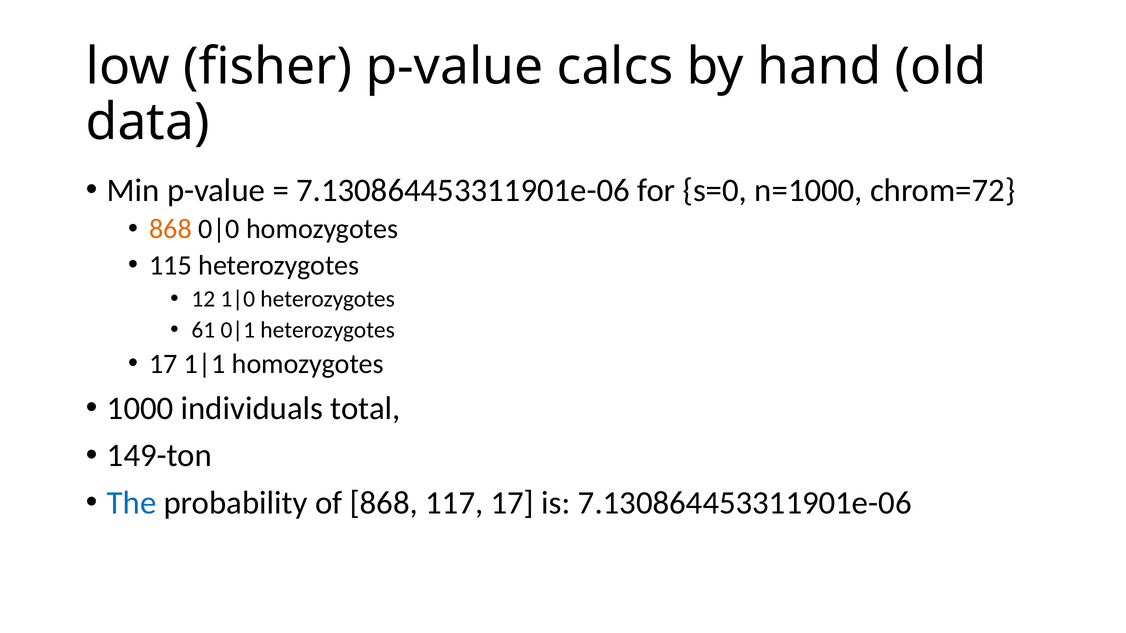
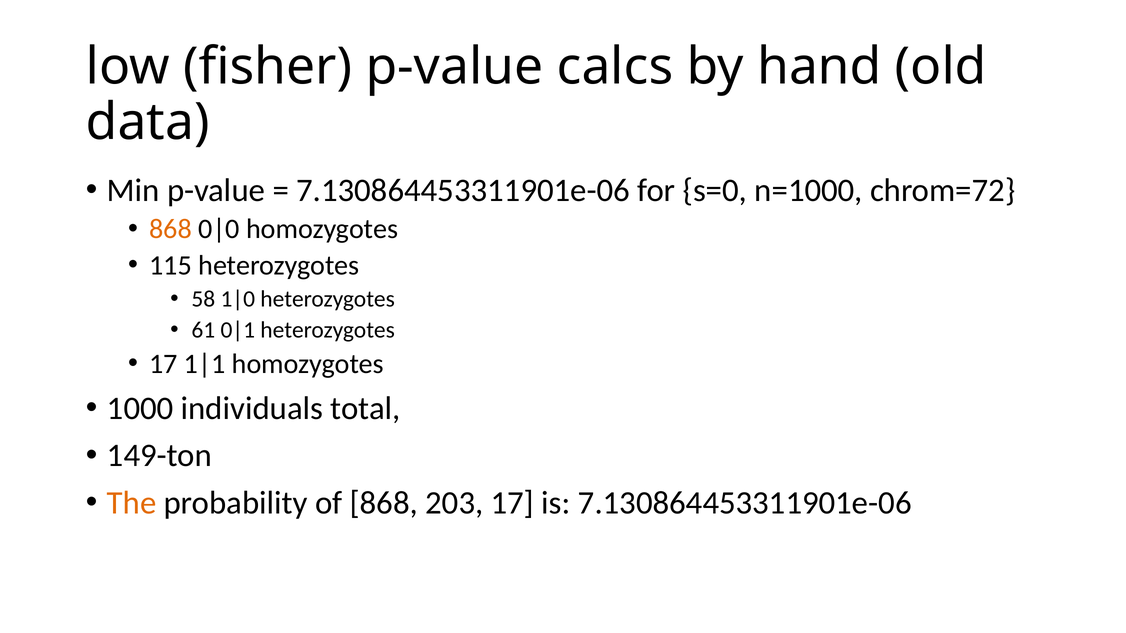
12: 12 -> 58
The colour: blue -> orange
117: 117 -> 203
